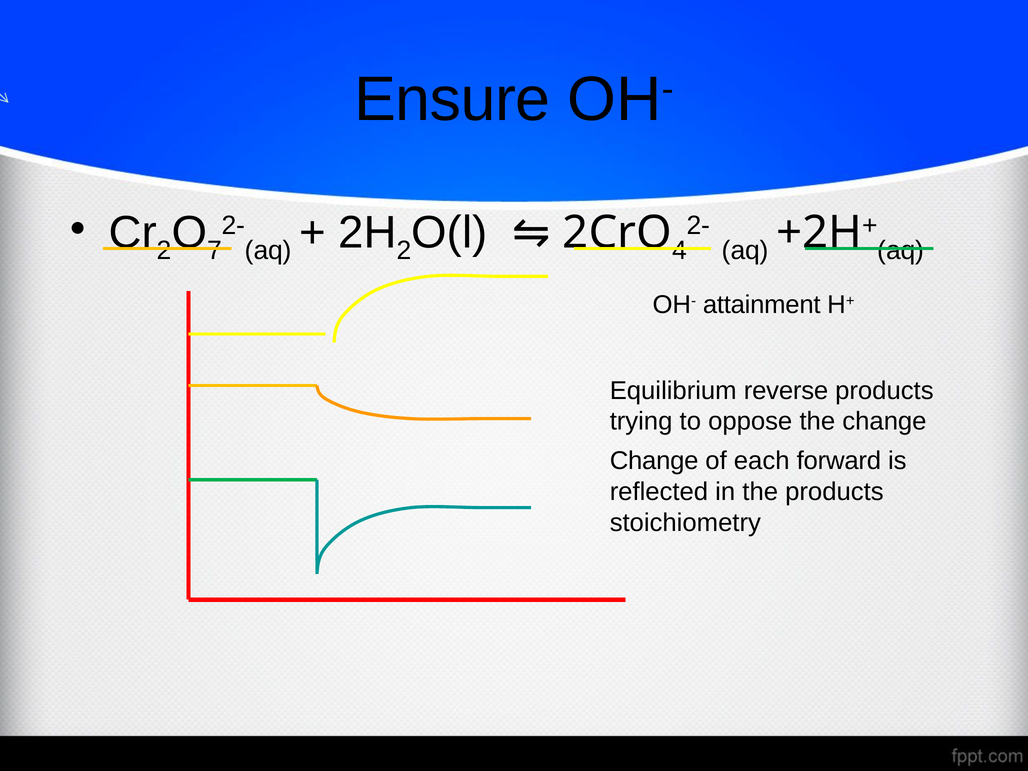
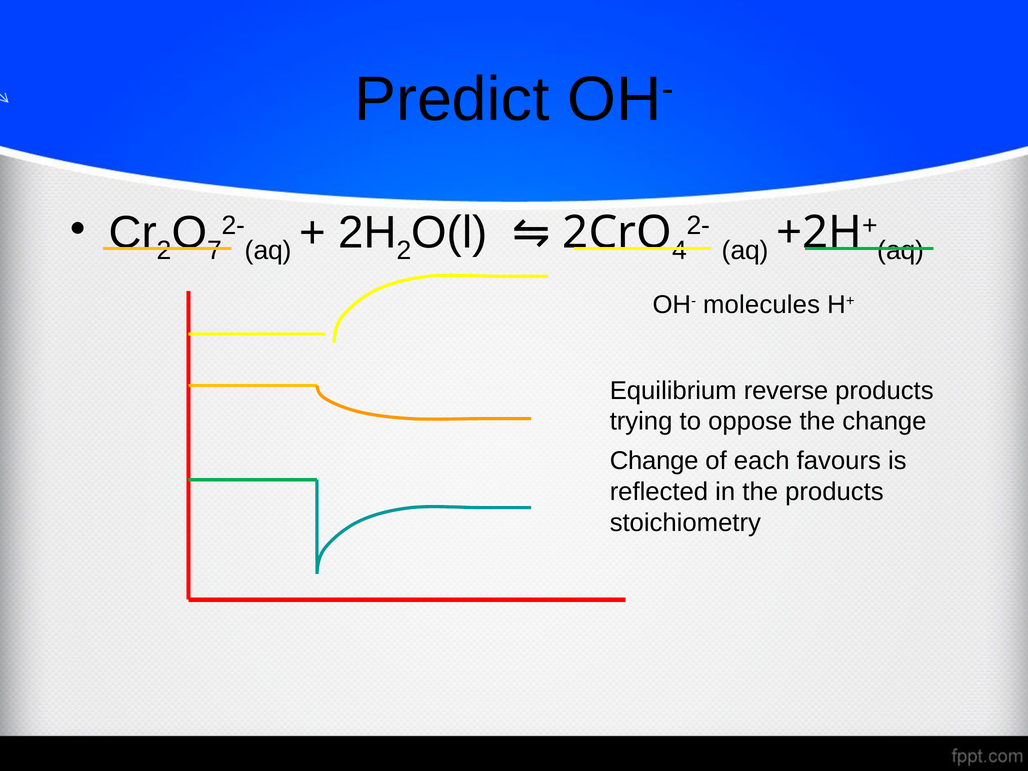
Ensure: Ensure -> Predict
attainment: attainment -> molecules
forward: forward -> favours
